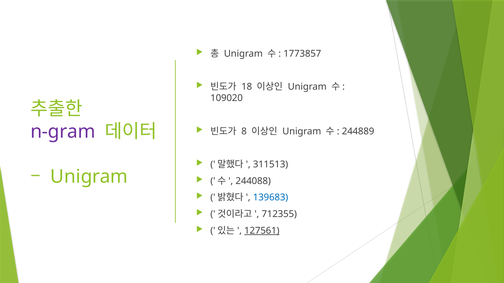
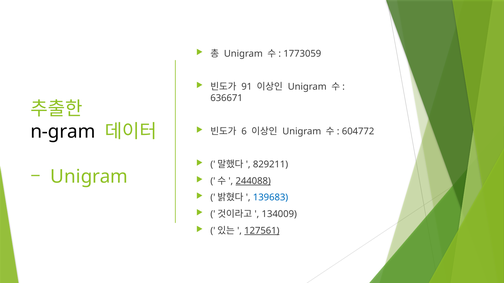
1773857: 1773857 -> 1773059
18: 18 -> 91
109020: 109020 -> 636671
n-gram colour: purple -> black
8: 8 -> 6
244889: 244889 -> 604772
311513: 311513 -> 829211
244088 underline: none -> present
712355: 712355 -> 134009
